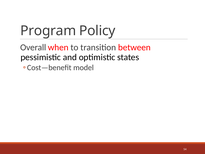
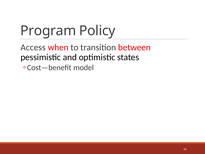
Overall: Overall -> Access
